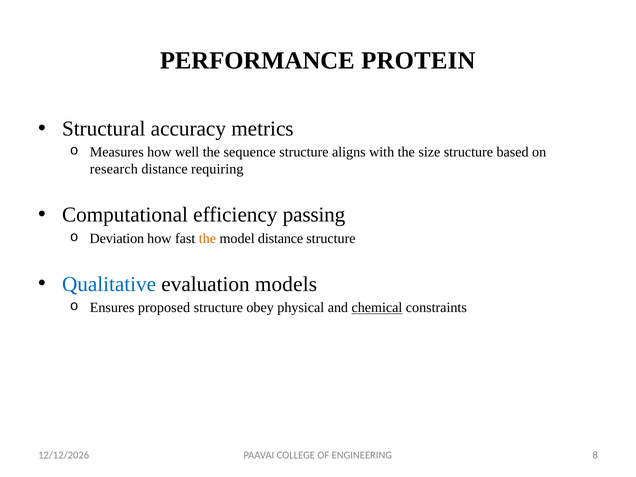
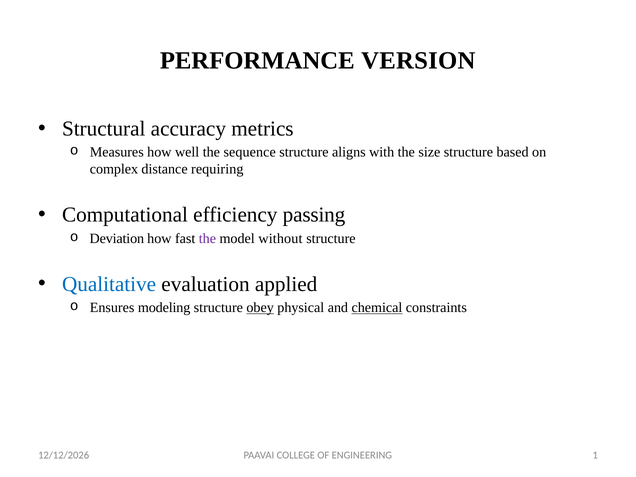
PROTEIN: PROTEIN -> VERSION
research: research -> complex
the at (207, 238) colour: orange -> purple
model distance: distance -> without
models: models -> applied
proposed: proposed -> modeling
obey underline: none -> present
8: 8 -> 1
